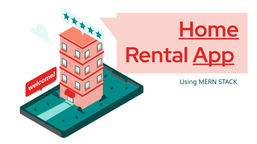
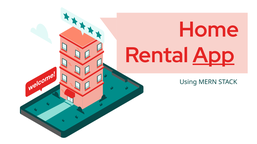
Home underline: present -> none
